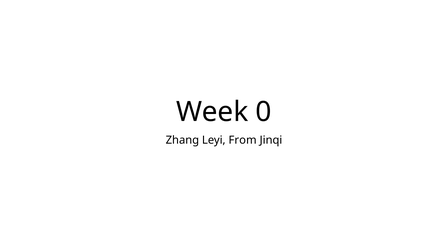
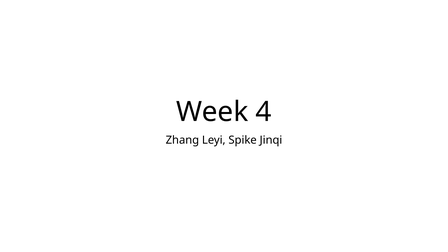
0: 0 -> 4
From: From -> Spike
